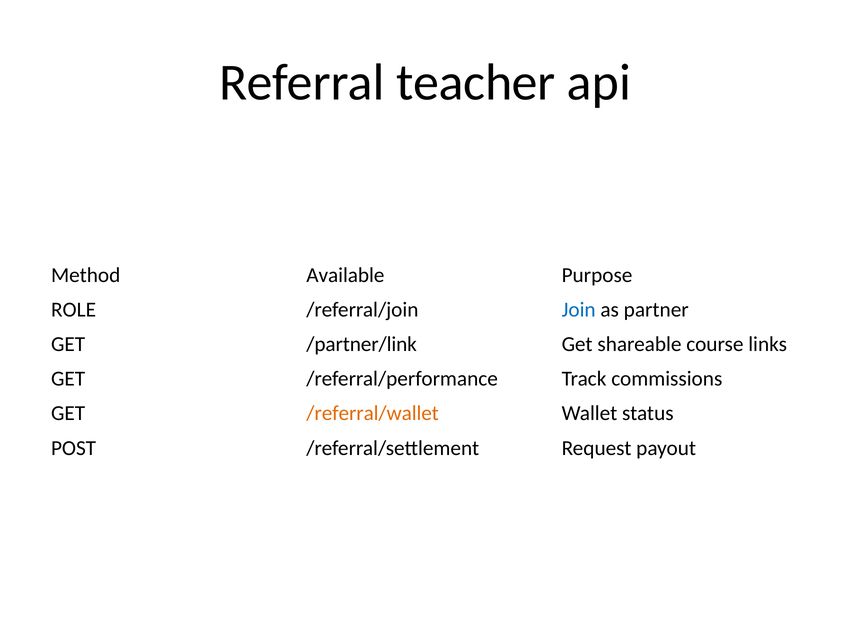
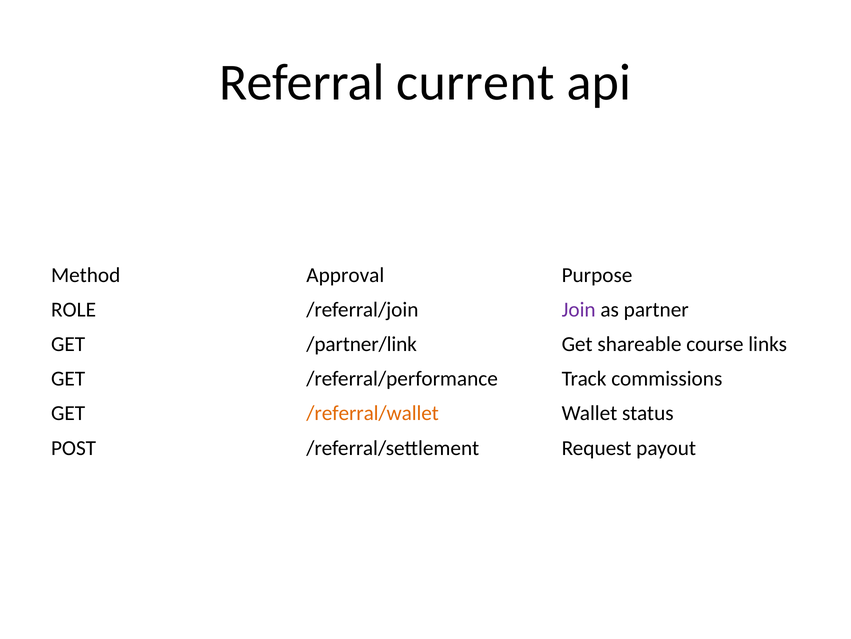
teacher: teacher -> current
Available: Available -> Approval
Join colour: blue -> purple
